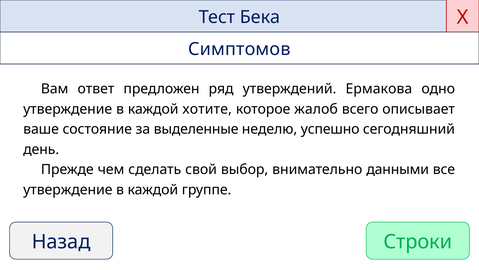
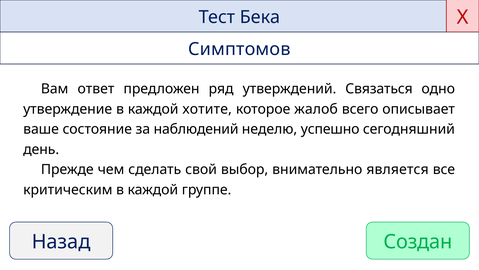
Ермакова: Ермакова -> Связаться
выделенные: выделенные -> наблюдений
данными: данными -> является
утверждение at (68, 189): утверждение -> критическим
Строки: Строки -> Создан
